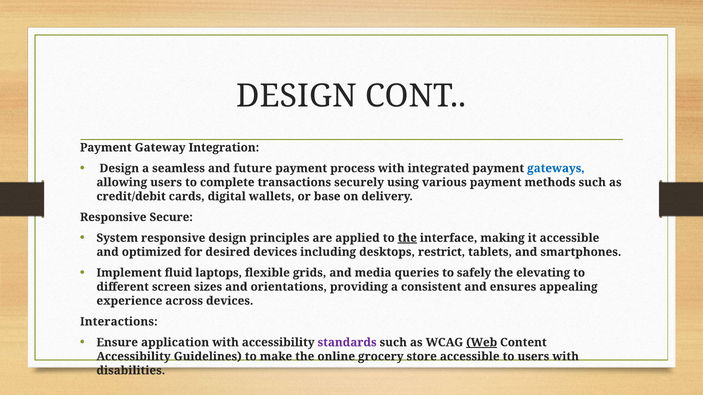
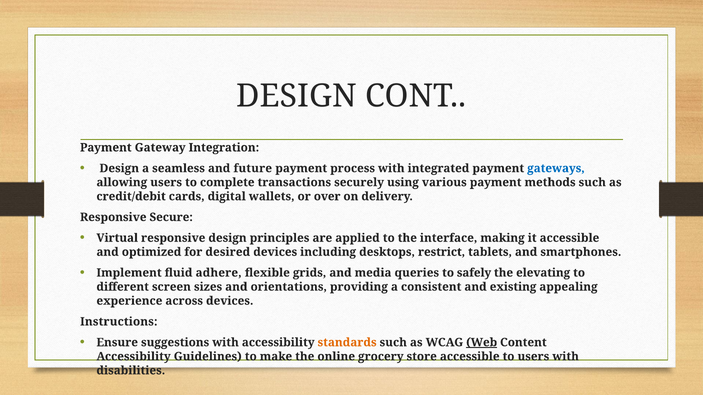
base: base -> over
System: System -> Virtual
the at (407, 238) underline: present -> none
laptops: laptops -> adhere
ensures: ensures -> existing
Interactions: Interactions -> Instructions
application: application -> suggestions
standards colour: purple -> orange
